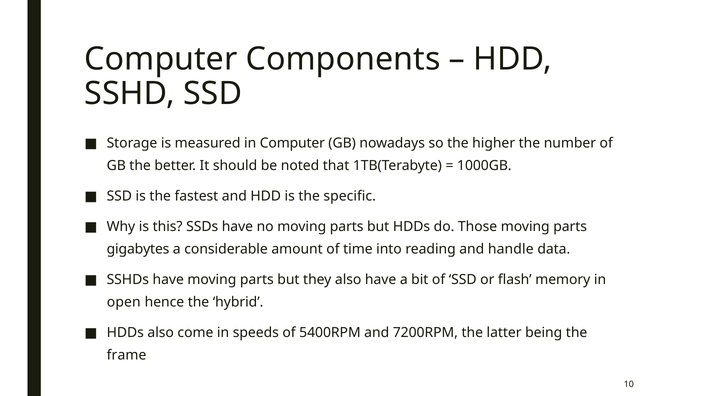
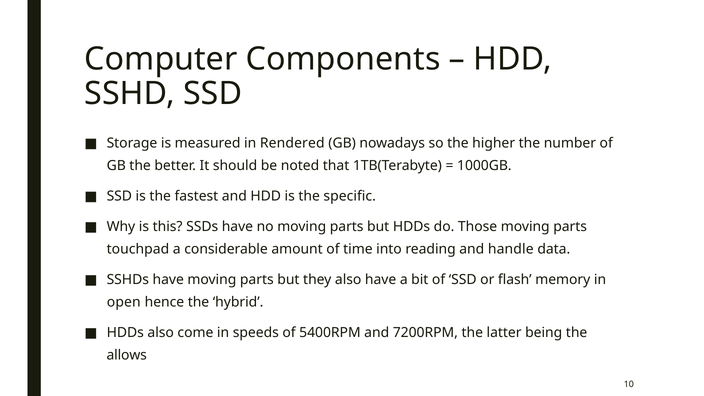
in Computer: Computer -> Rendered
gigabytes: gigabytes -> touchpad
frame: frame -> allows
